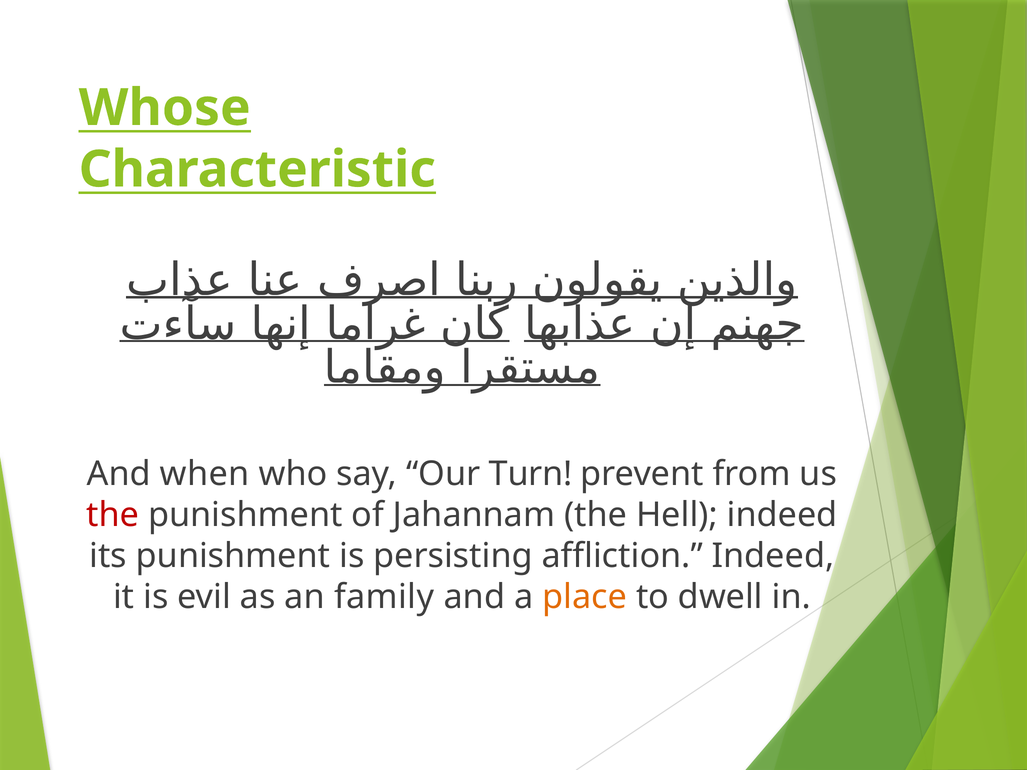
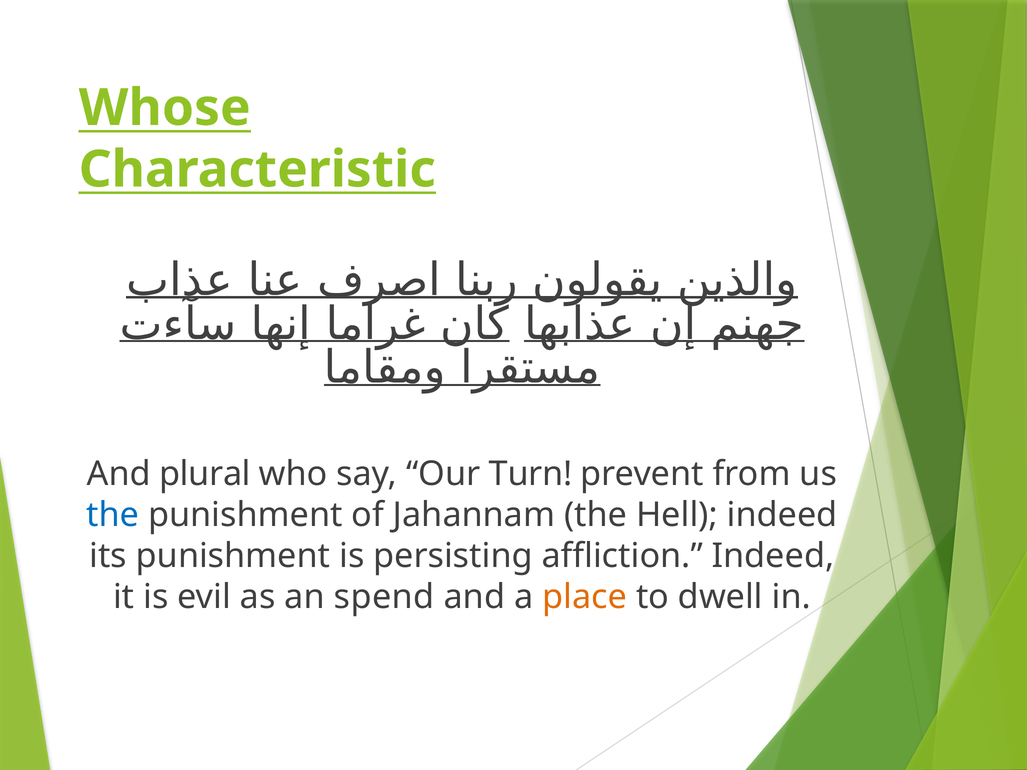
when: when -> plural
the at (113, 515) colour: red -> blue
family: family -> spend
